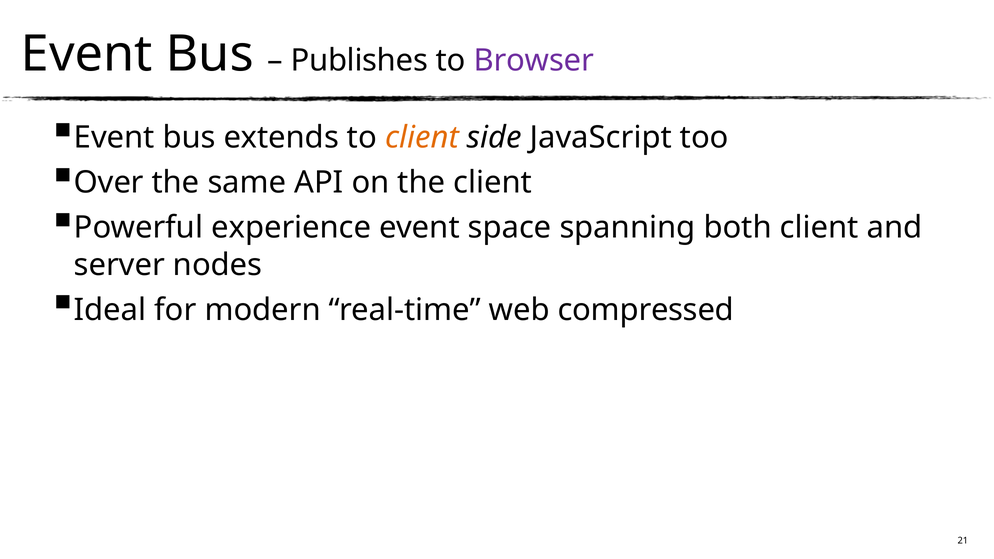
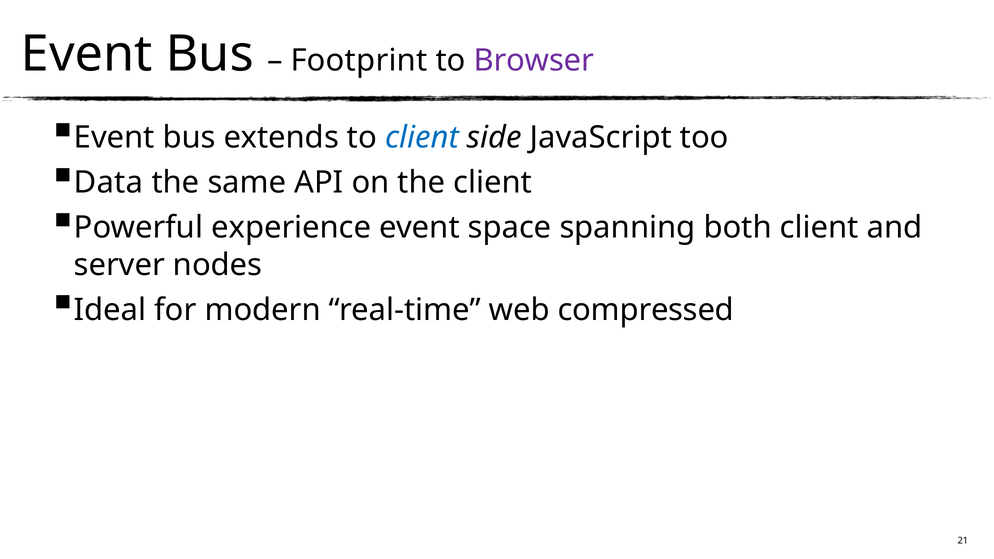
Publishes: Publishes -> Footprint
client at (422, 138) colour: orange -> blue
Over: Over -> Data
